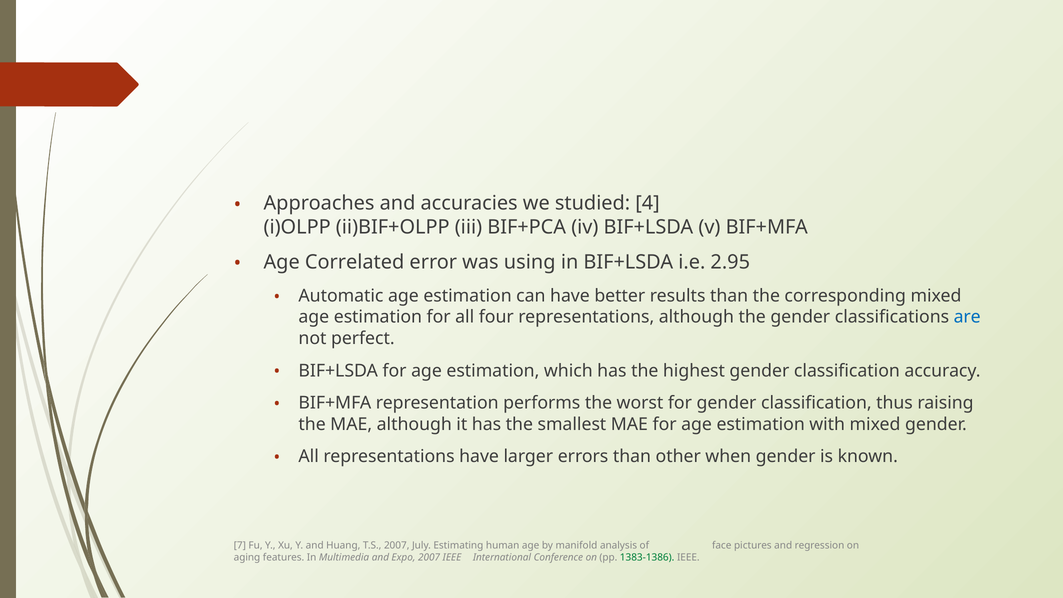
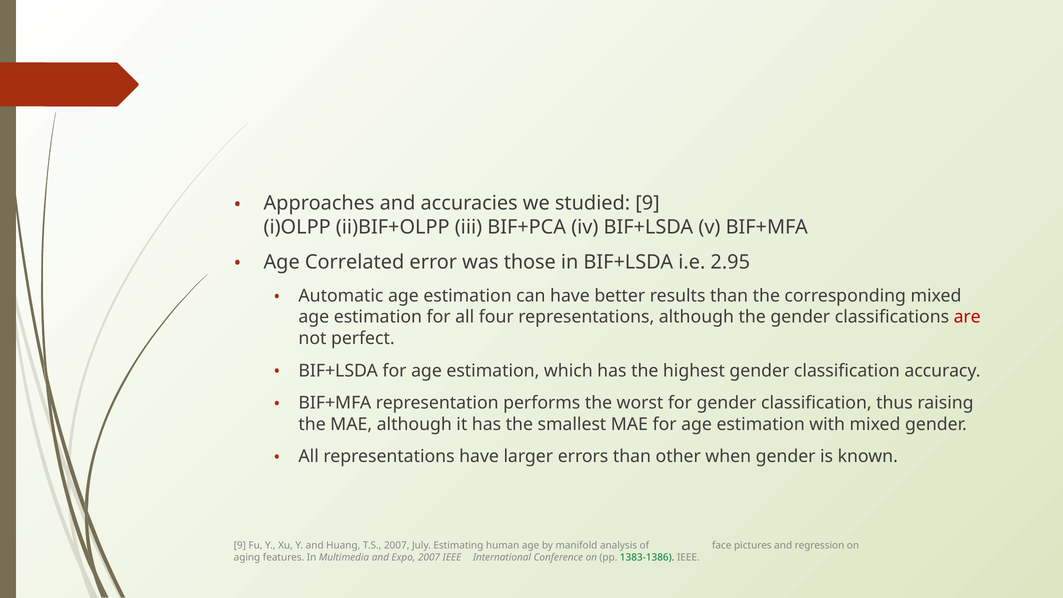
studied 4: 4 -> 9
using: using -> those
are colour: blue -> red
7 at (240, 546): 7 -> 9
